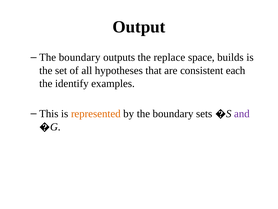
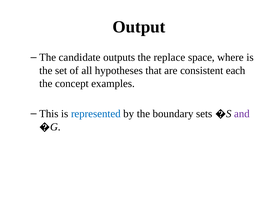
boundary at (80, 57): boundary -> candidate
builds: builds -> where
identify: identify -> concept
represented colour: orange -> blue
